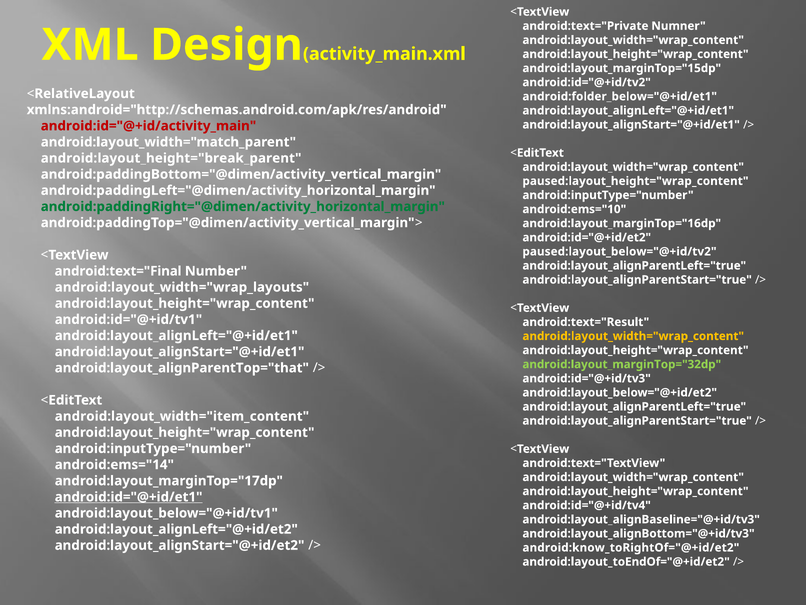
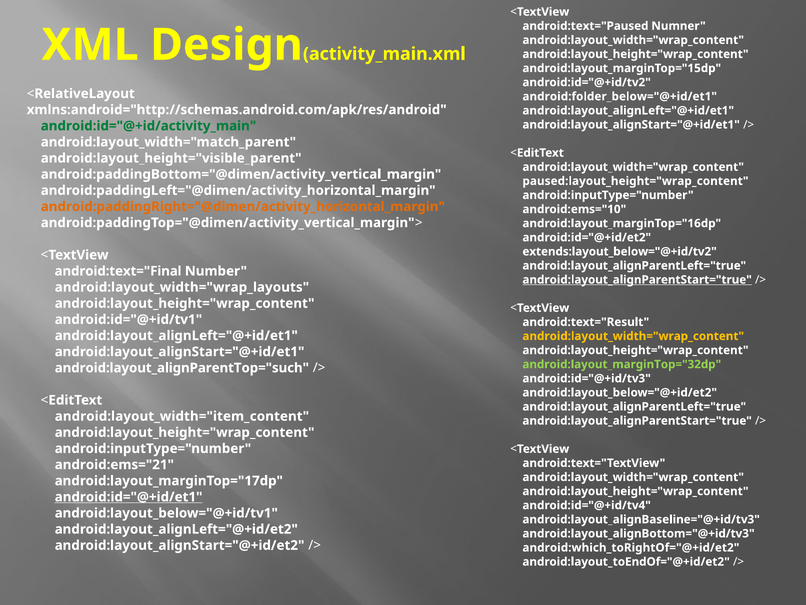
android:text="Private: android:text="Private -> android:text="Paused
android:id="@+id/activity_main colour: red -> green
android:layout_height="break_parent: android:layout_height="break_parent -> android:layout_height="visible_parent
android:paddingRight="@dimen/activity_horizontal_margin colour: green -> orange
paused:layout_below="@+id/tv2: paused:layout_below="@+id/tv2 -> extends:layout_below="@+id/tv2
android:layout_alignParentStart="true at (637, 280) underline: none -> present
android:layout_alignParentTop="that: android:layout_alignParentTop="that -> android:layout_alignParentTop="such
android:ems="14: android:ems="14 -> android:ems="21
android:know_toRightOf="@+id/et2: android:know_toRightOf="@+id/et2 -> android:which_toRightOf="@+id/et2
